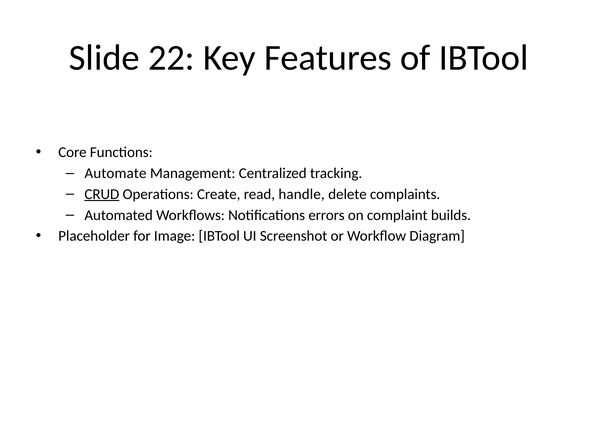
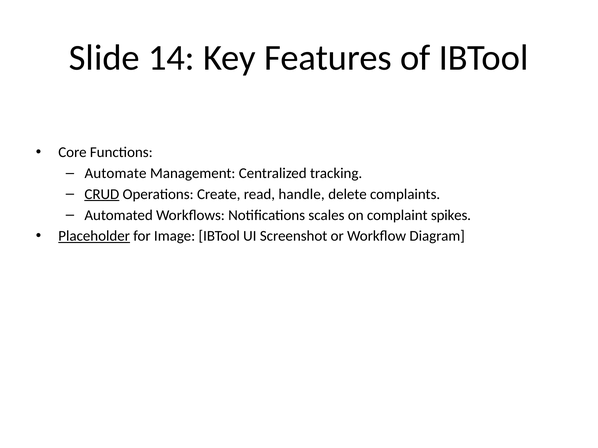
22: 22 -> 14
errors: errors -> scales
builds: builds -> spikes
Placeholder underline: none -> present
